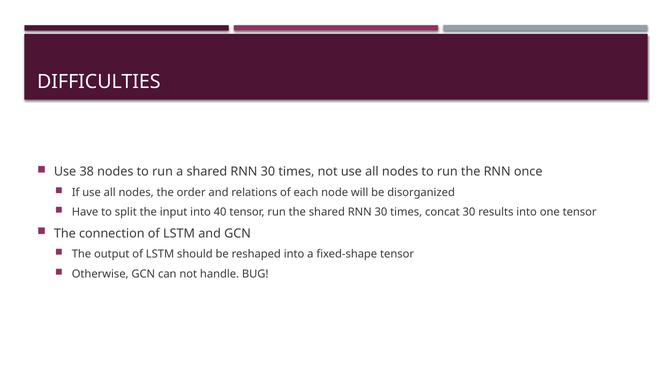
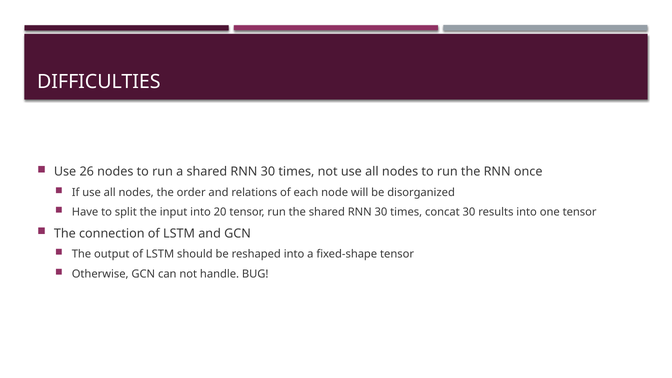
38: 38 -> 26
40: 40 -> 20
